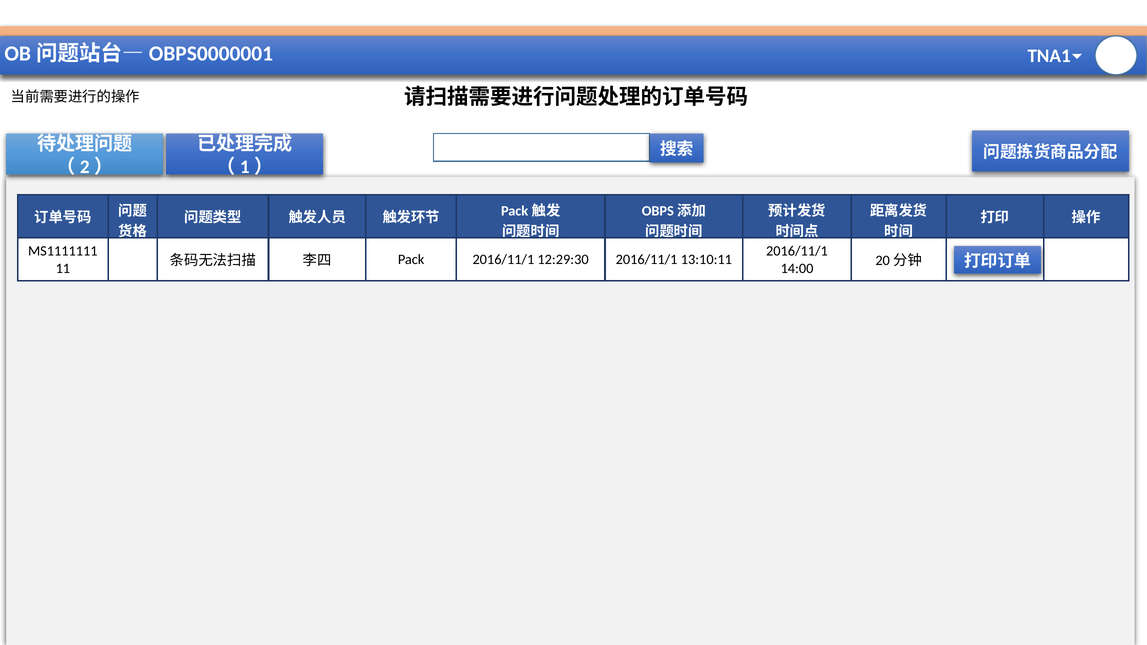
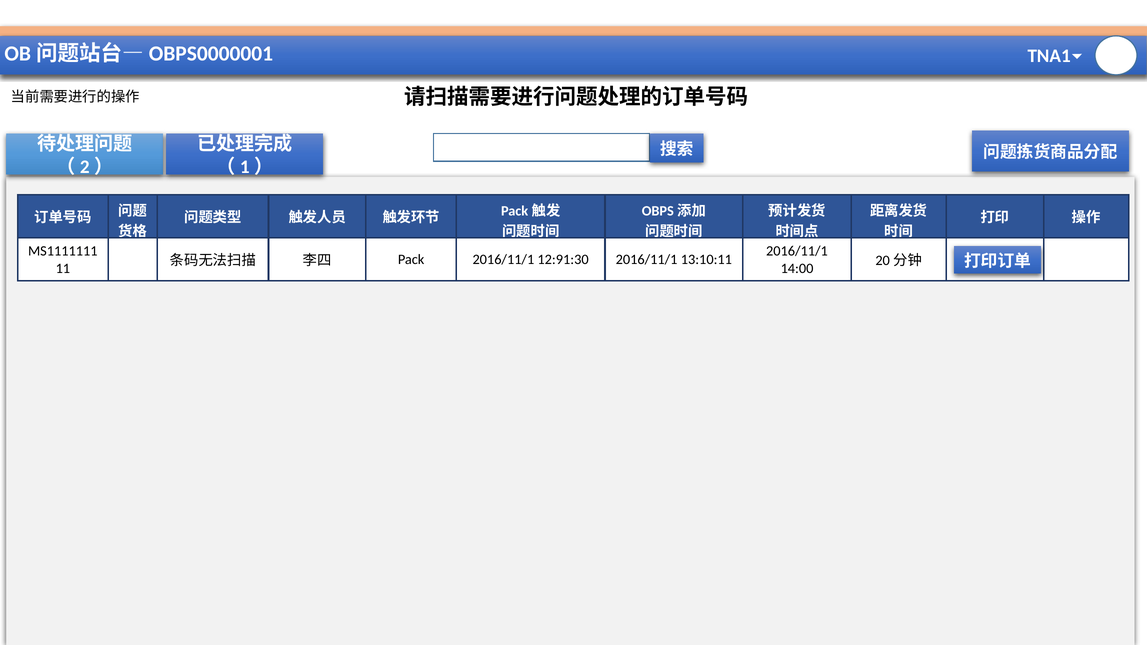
12:29:30: 12:29:30 -> 12:91:30
